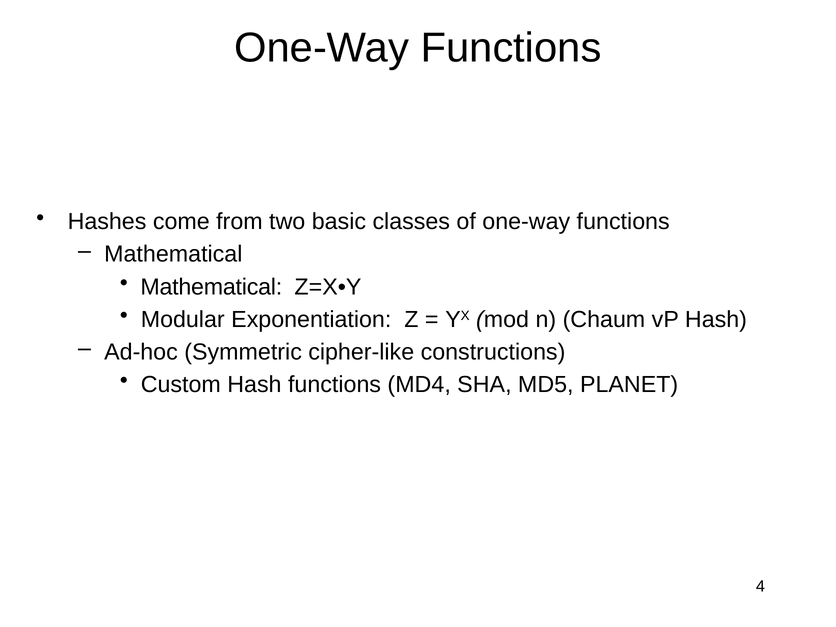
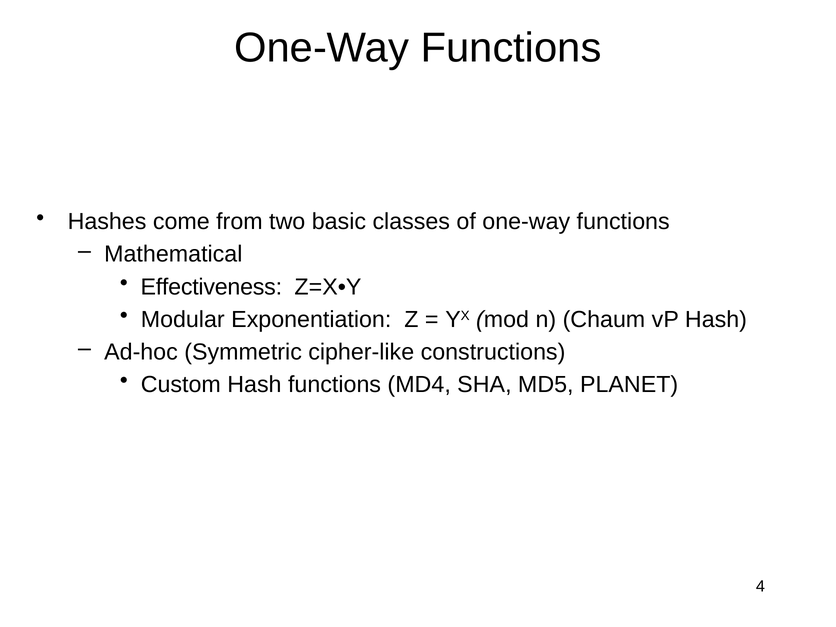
Mathematical at (211, 287): Mathematical -> Effectiveness
